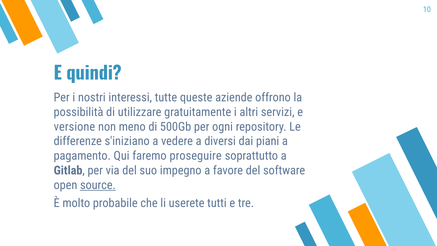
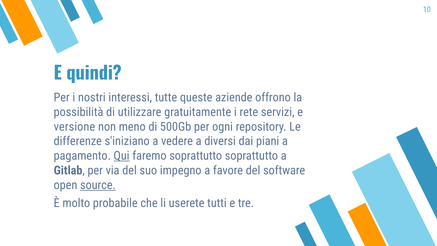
altri: altri -> rete
Qui underline: none -> present
faremo proseguire: proseguire -> soprattutto
